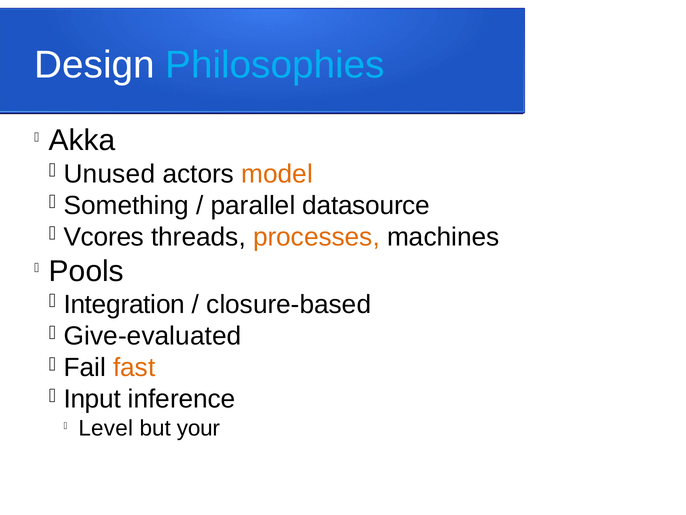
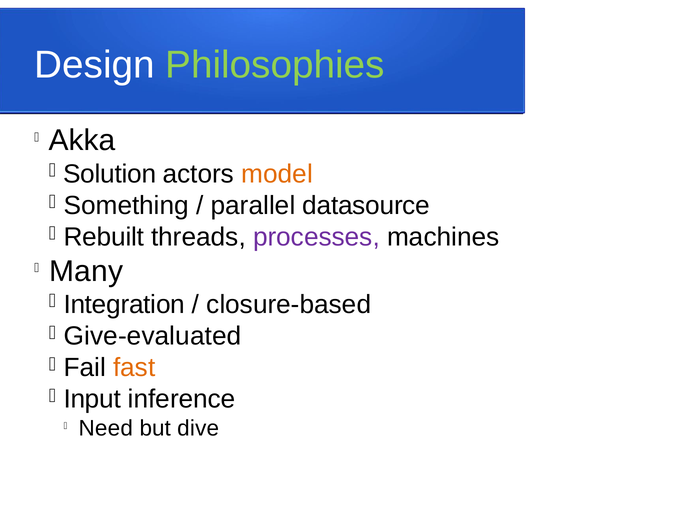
Philosophies colour: light blue -> light green
Unused: Unused -> Solution
Vcores: Vcores -> Rebuilt
processes colour: orange -> purple
Pools: Pools -> Many
Level: Level -> Need
your: your -> dive
